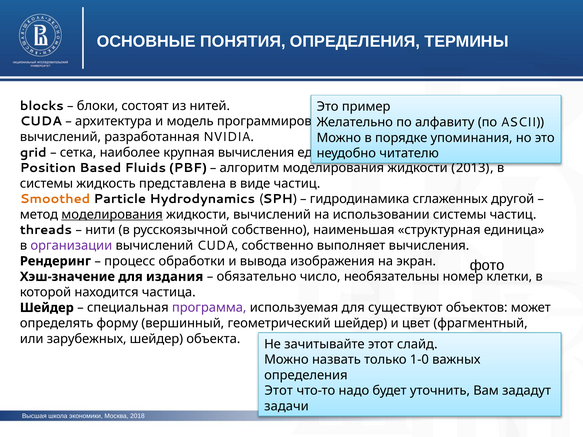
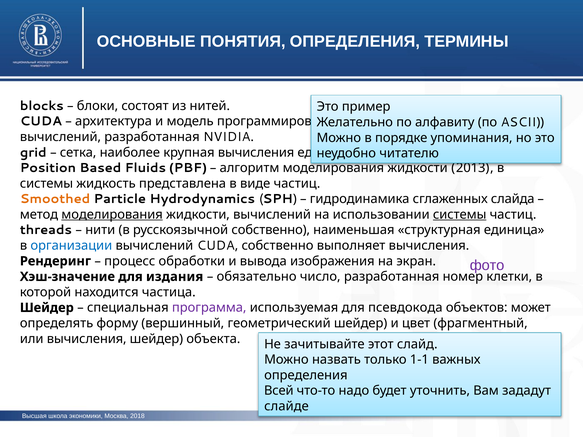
другой: другой -> слайда
системы at (460, 215) underline: none -> present
организации at (71, 246) colour: purple -> blue
фото at (487, 266) colour: black -> purple
число необязательны: необязательны -> разработанная
существуют: существуют -> псевдокода
или зарубежных: зарубежных -> вычисления
1-0: 1-0 -> 1-1
Этот at (279, 391): Этот -> Всей
задачи: задачи -> слайде
